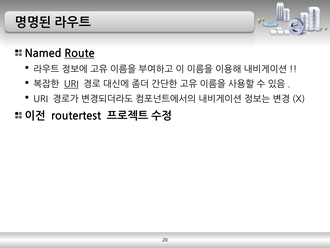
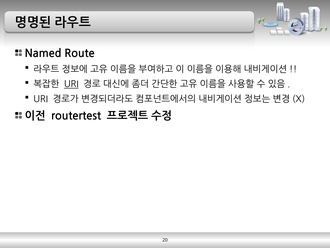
Route underline: present -> none
